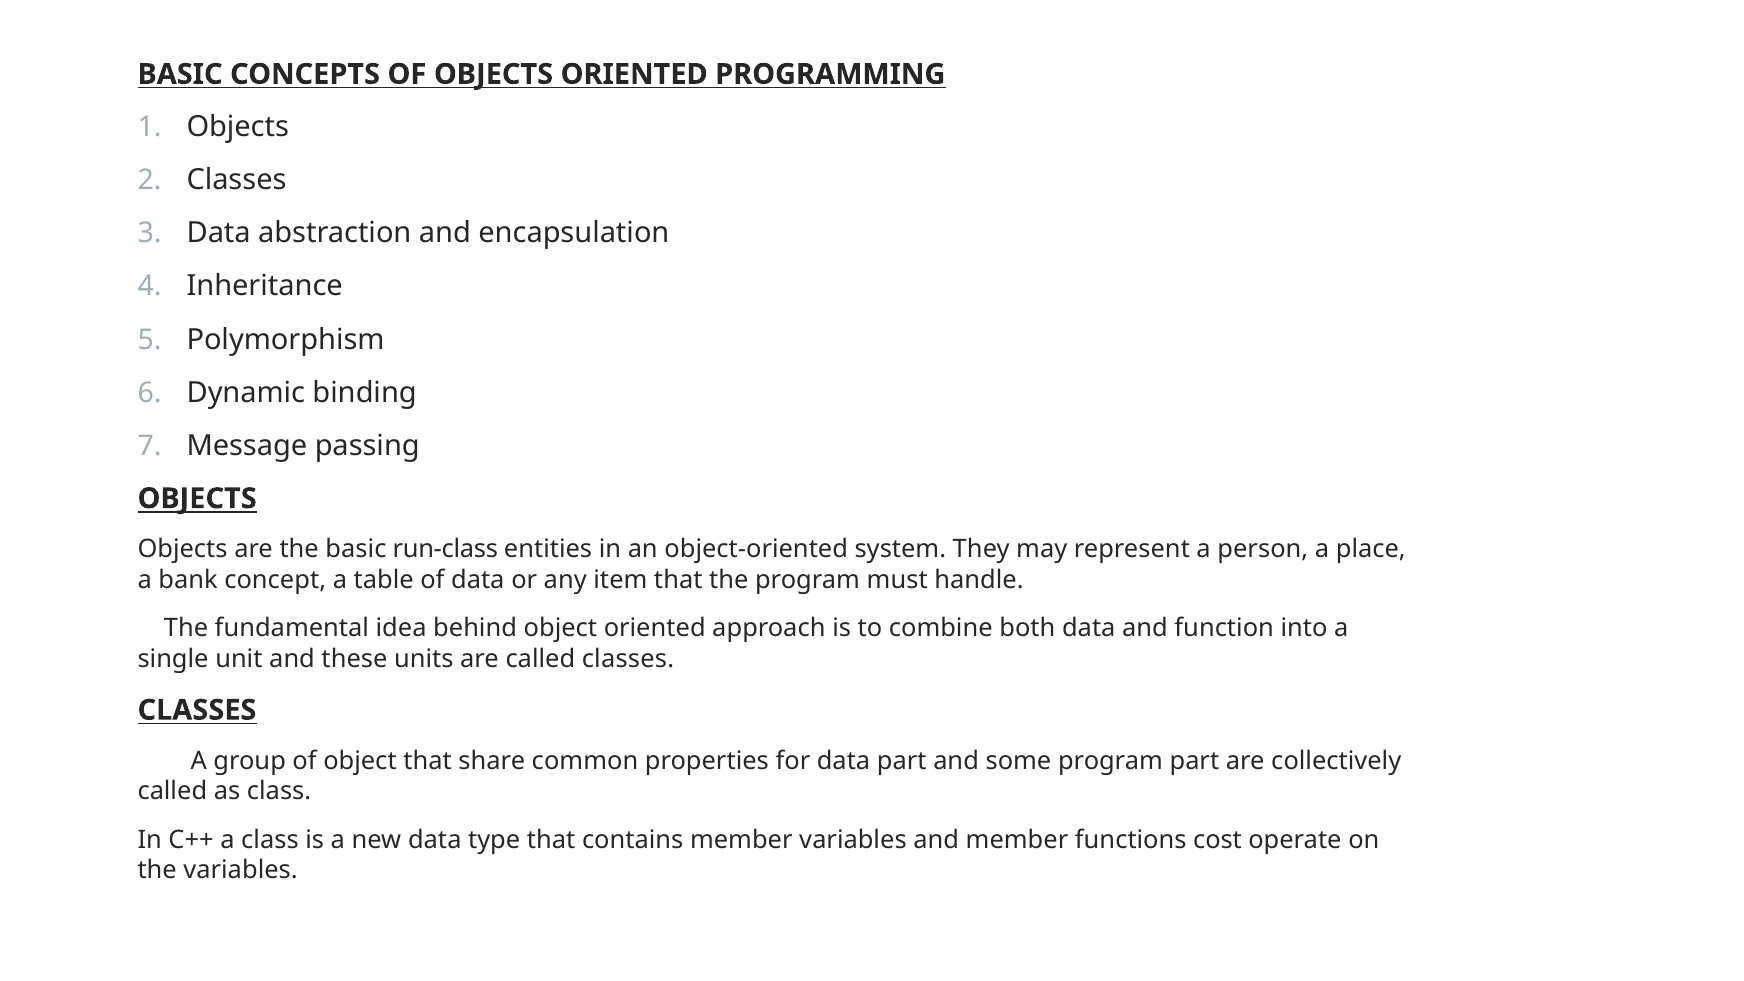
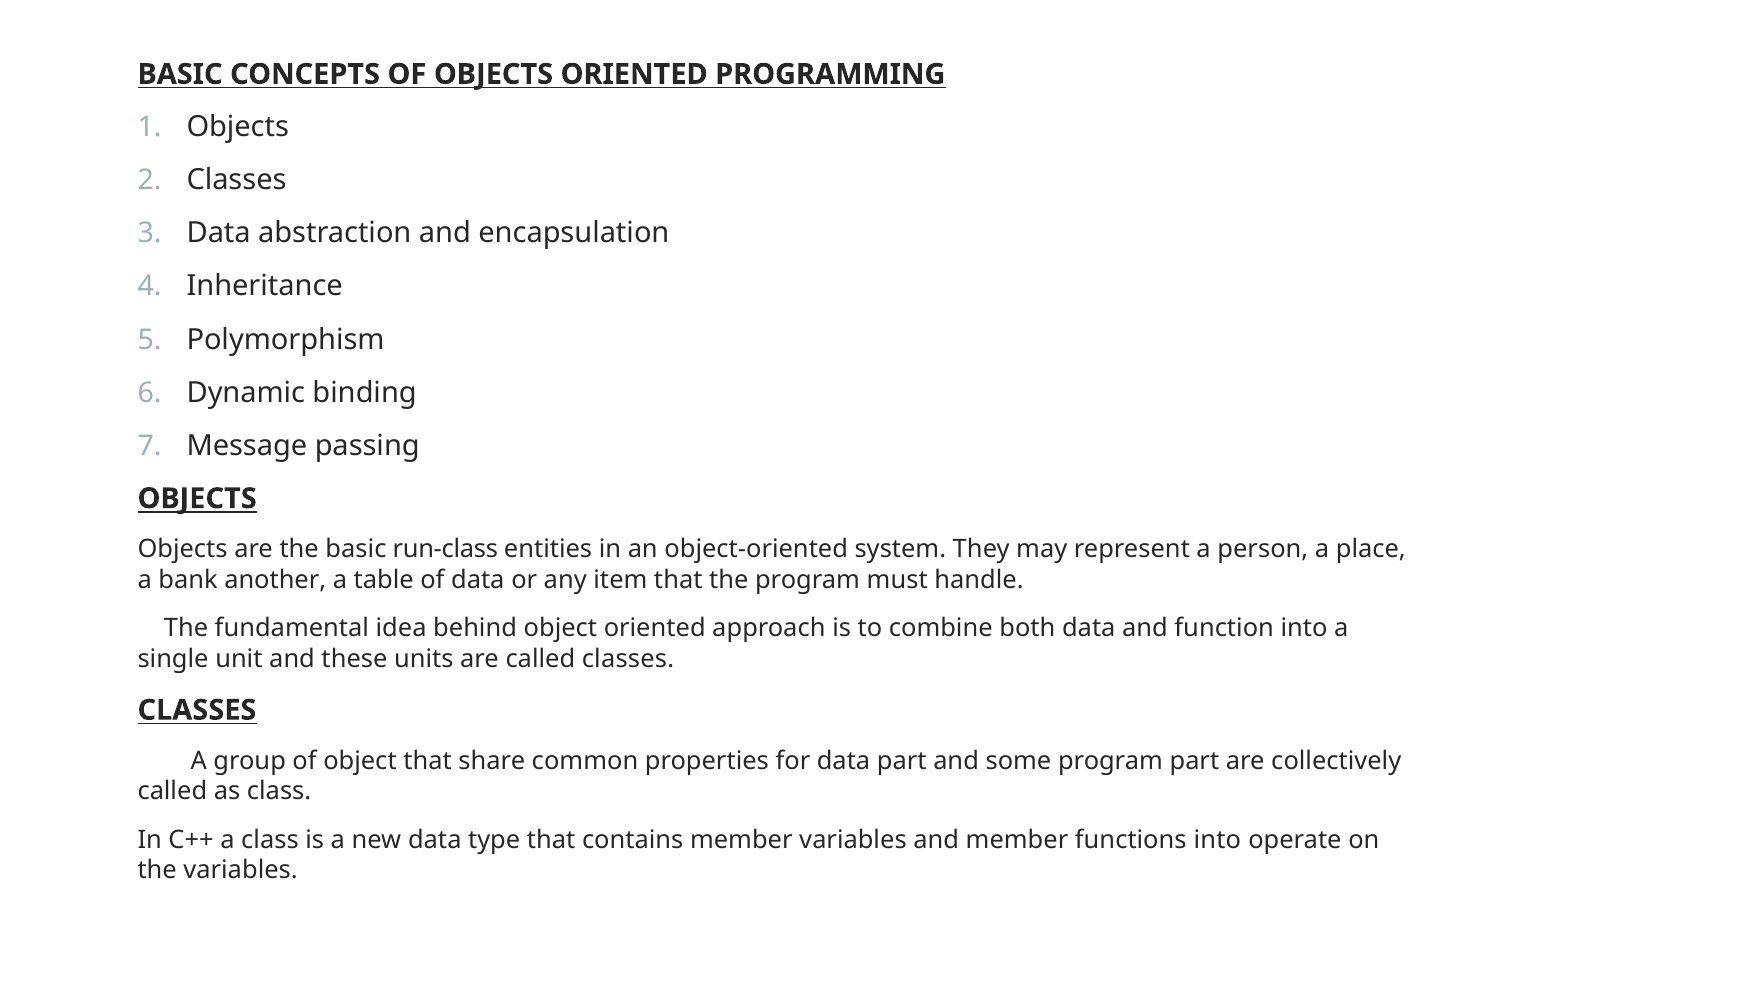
concept: concept -> another
functions cost: cost -> into
